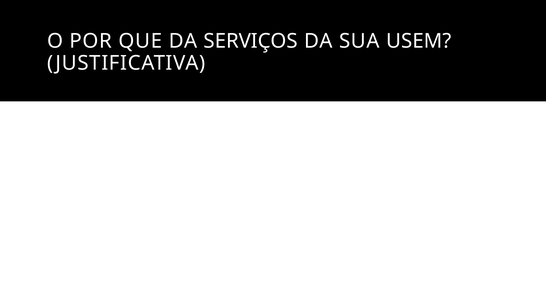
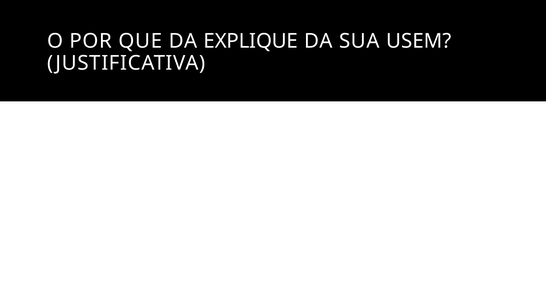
SERVIÇOS: SERVIÇOS -> EXPLIQUE
